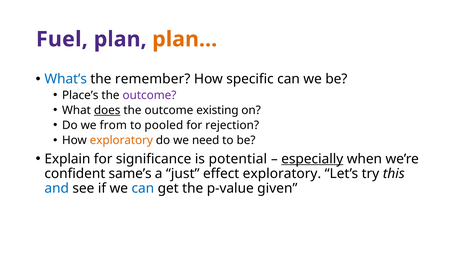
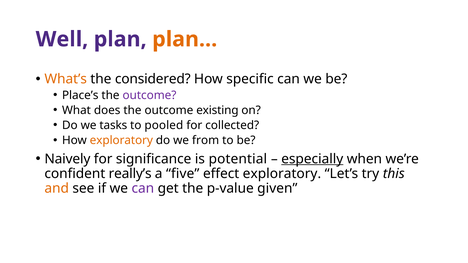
Fuel: Fuel -> Well
What’s colour: blue -> orange
remember: remember -> considered
does underline: present -> none
from: from -> tasks
rejection: rejection -> collected
need: need -> from
Explain: Explain -> Naively
same’s: same’s -> really’s
just: just -> five
and colour: blue -> orange
can at (143, 188) colour: blue -> purple
